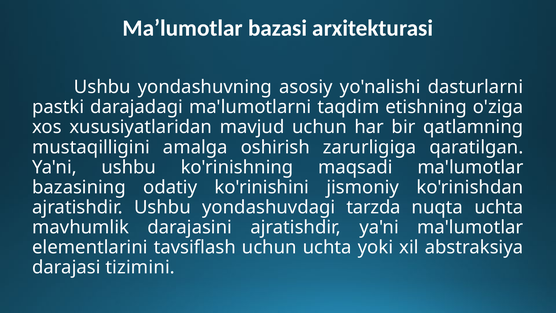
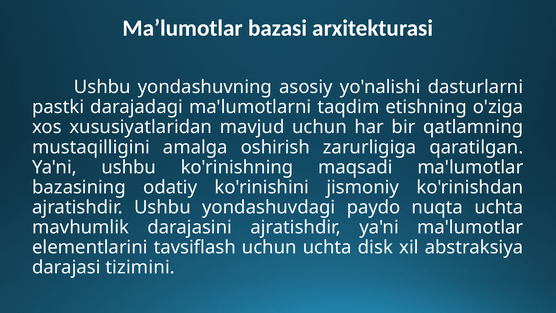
tarzda: tarzda -> paydo
yoki: yoki -> disk
